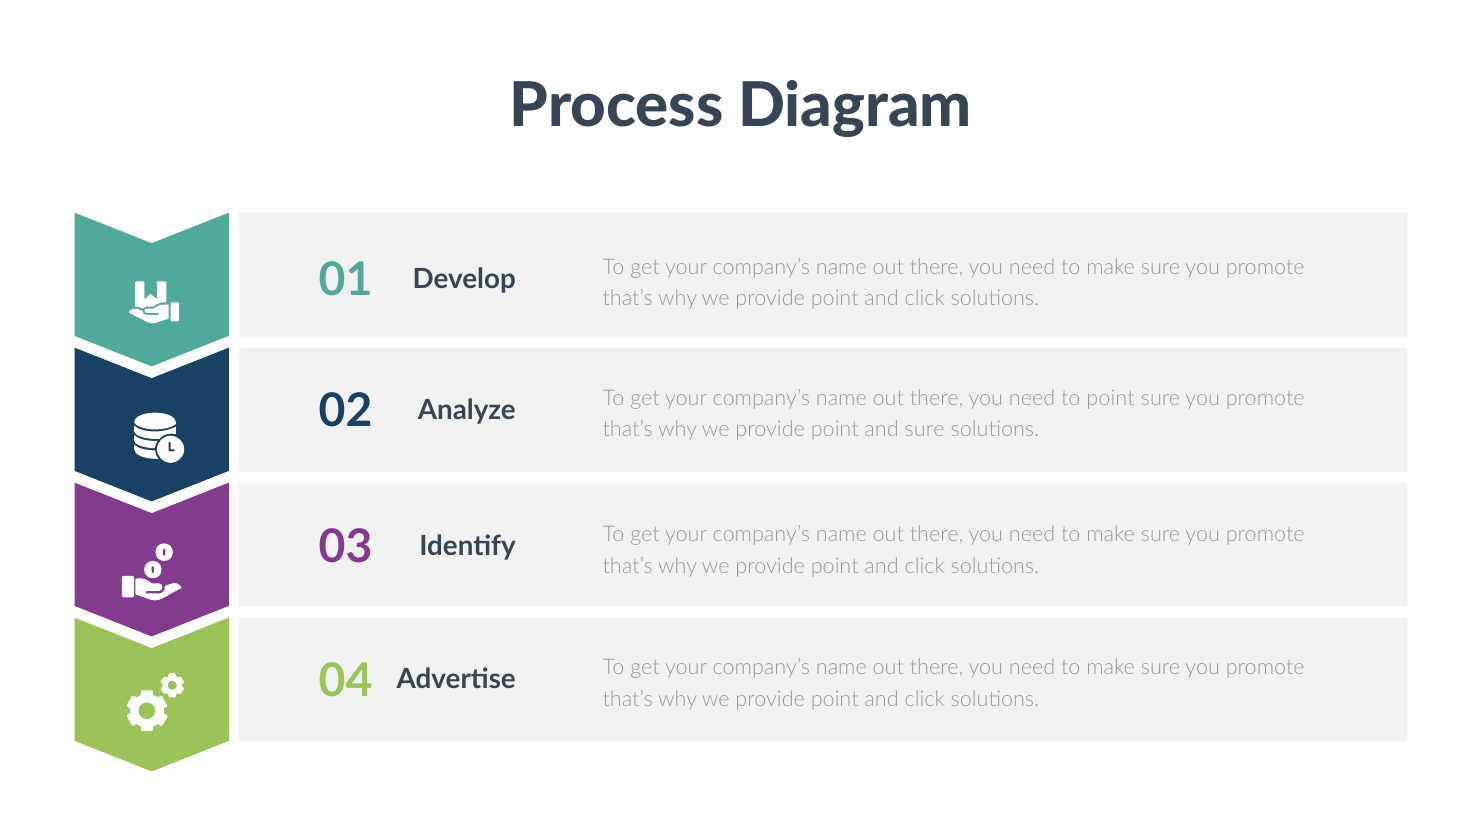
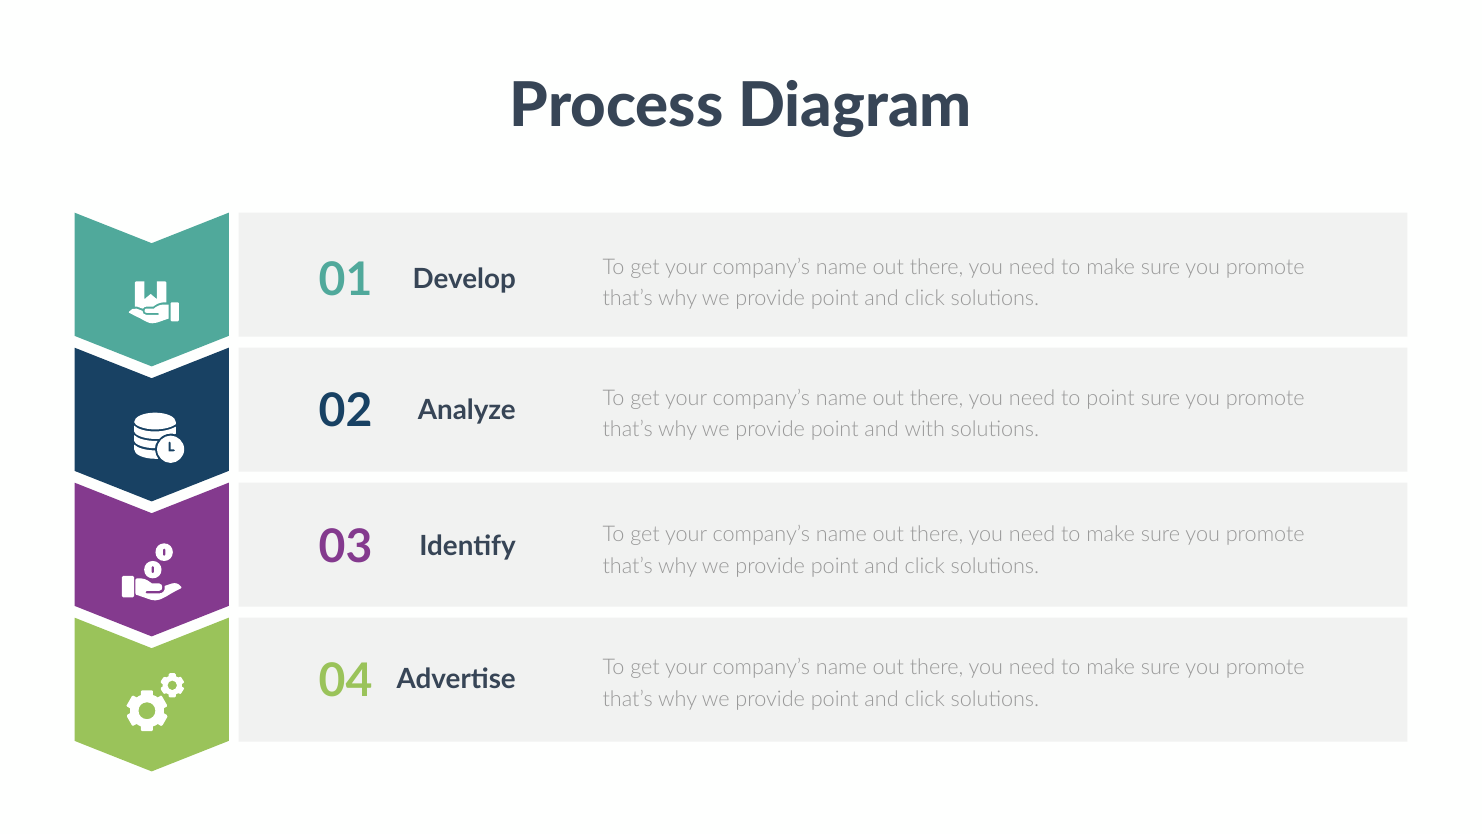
and sure: sure -> with
